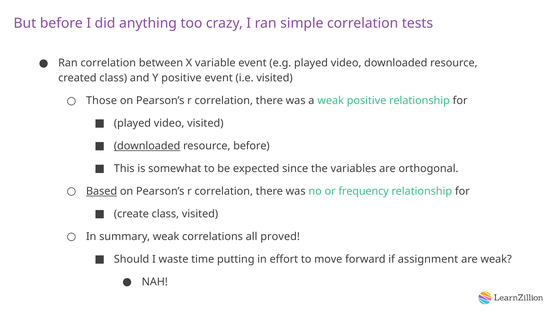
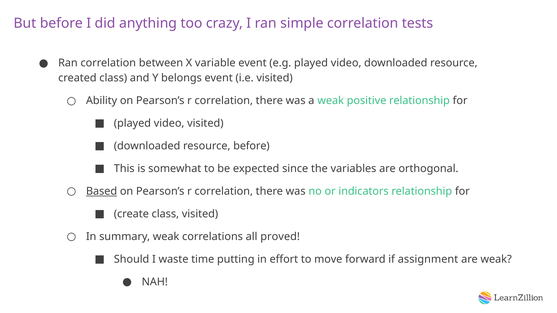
Y positive: positive -> belongs
Those: Those -> Ability
downloaded at (147, 146) underline: present -> none
frequency: frequency -> indicators
